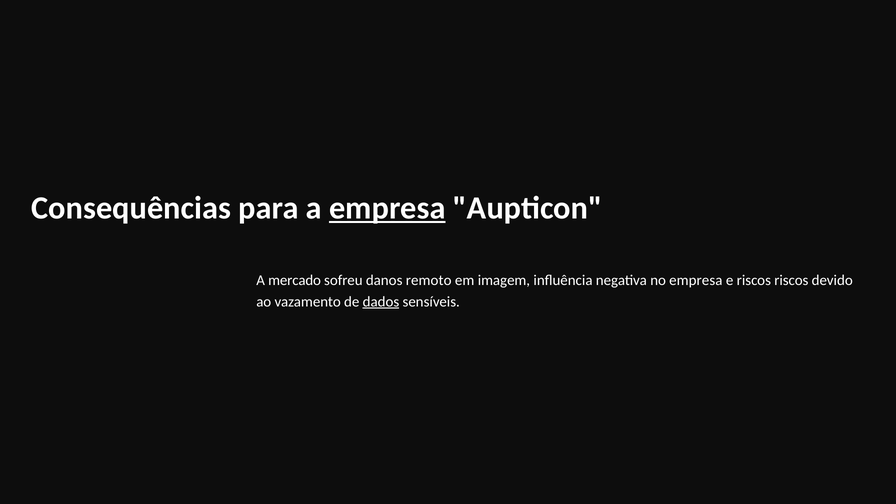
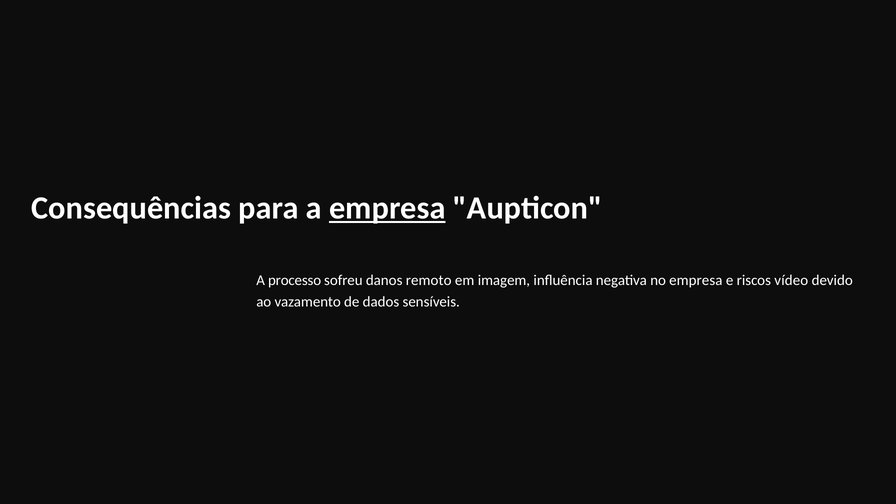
mercado: mercado -> processo
riscos riscos: riscos -> vídeo
dados underline: present -> none
